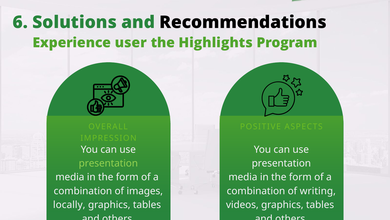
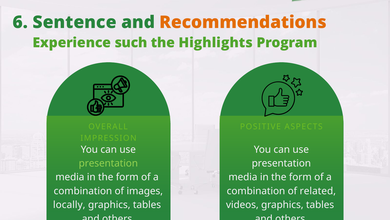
Solutions: Solutions -> Sentence
Recommendations colour: black -> orange
user: user -> such
writing: writing -> related
